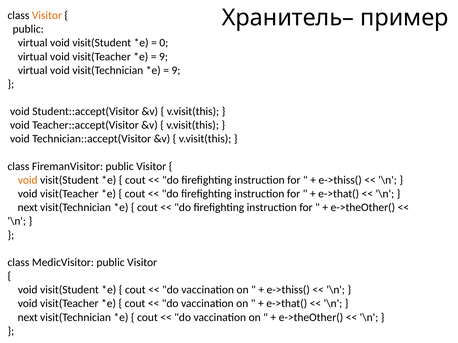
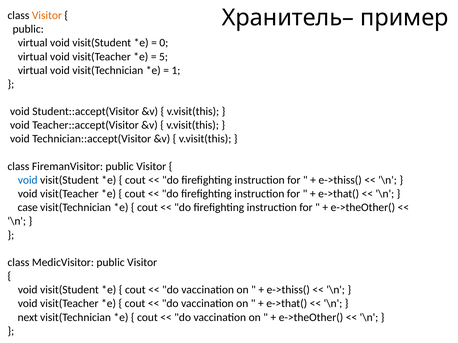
9 at (164, 57): 9 -> 5
9 at (176, 70): 9 -> 1
void at (28, 180) colour: orange -> blue
next at (28, 208): next -> case
